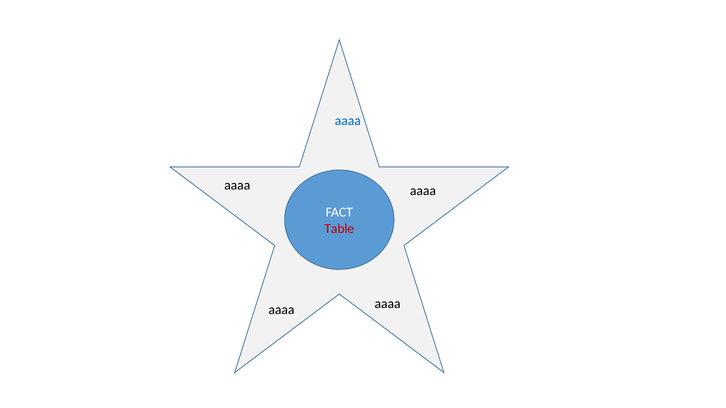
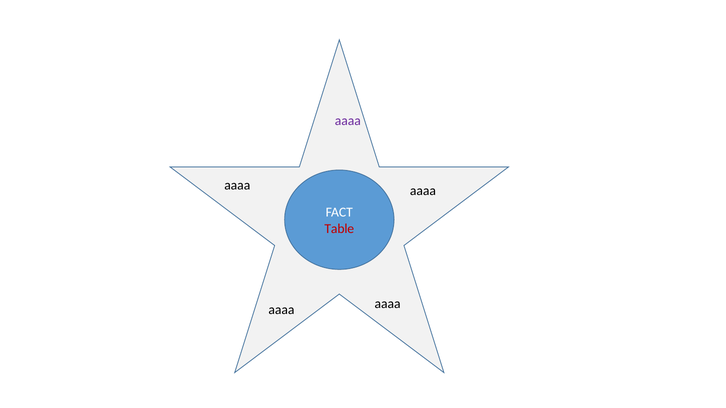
aaaa at (348, 121) colour: blue -> purple
